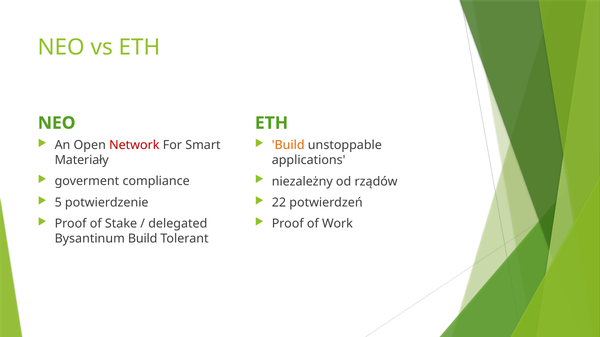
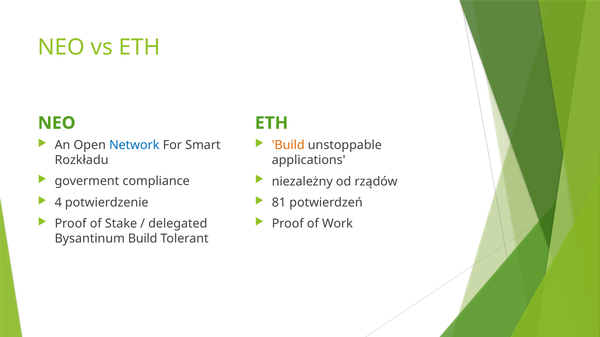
Network colour: red -> blue
Materiały: Materiały -> Rozkładu
5: 5 -> 4
22: 22 -> 81
